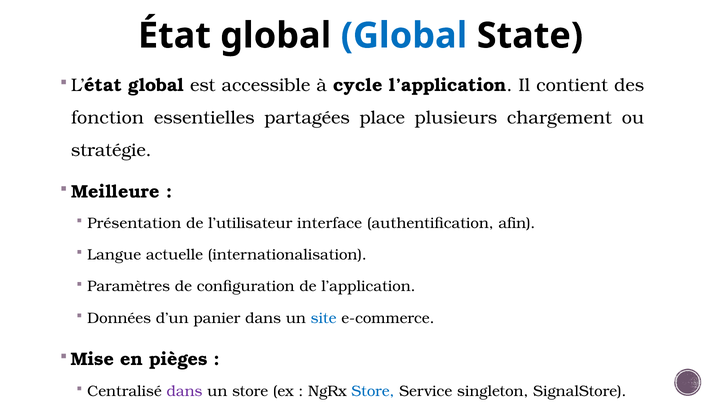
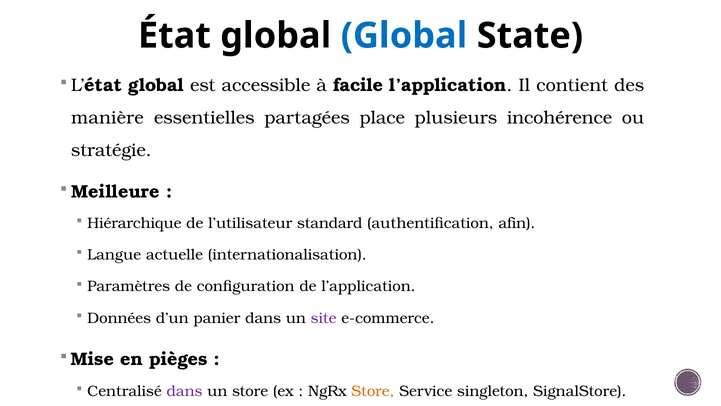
cycle: cycle -> facile
fonction: fonction -> manière
chargement: chargement -> incohérence
Présentation: Présentation -> Hiérarchique
interface: interface -> standard
site colour: blue -> purple
Store at (373, 391) colour: blue -> orange
